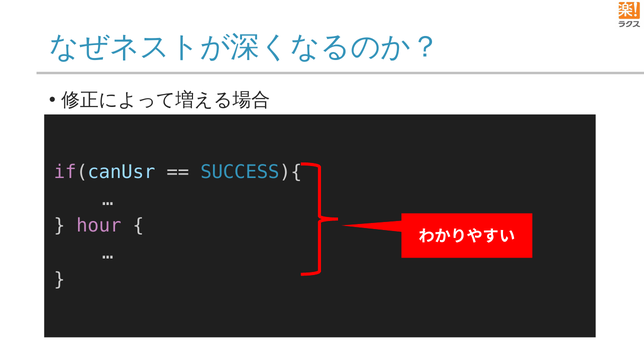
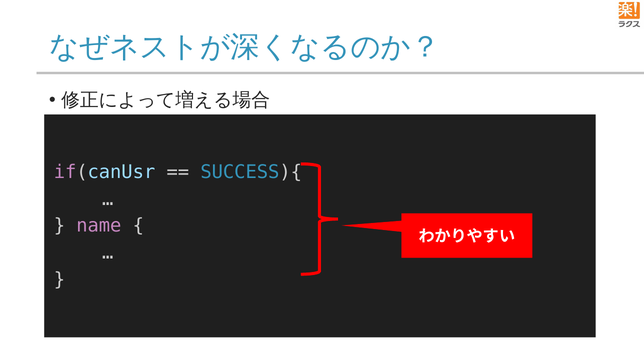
hour: hour -> name
